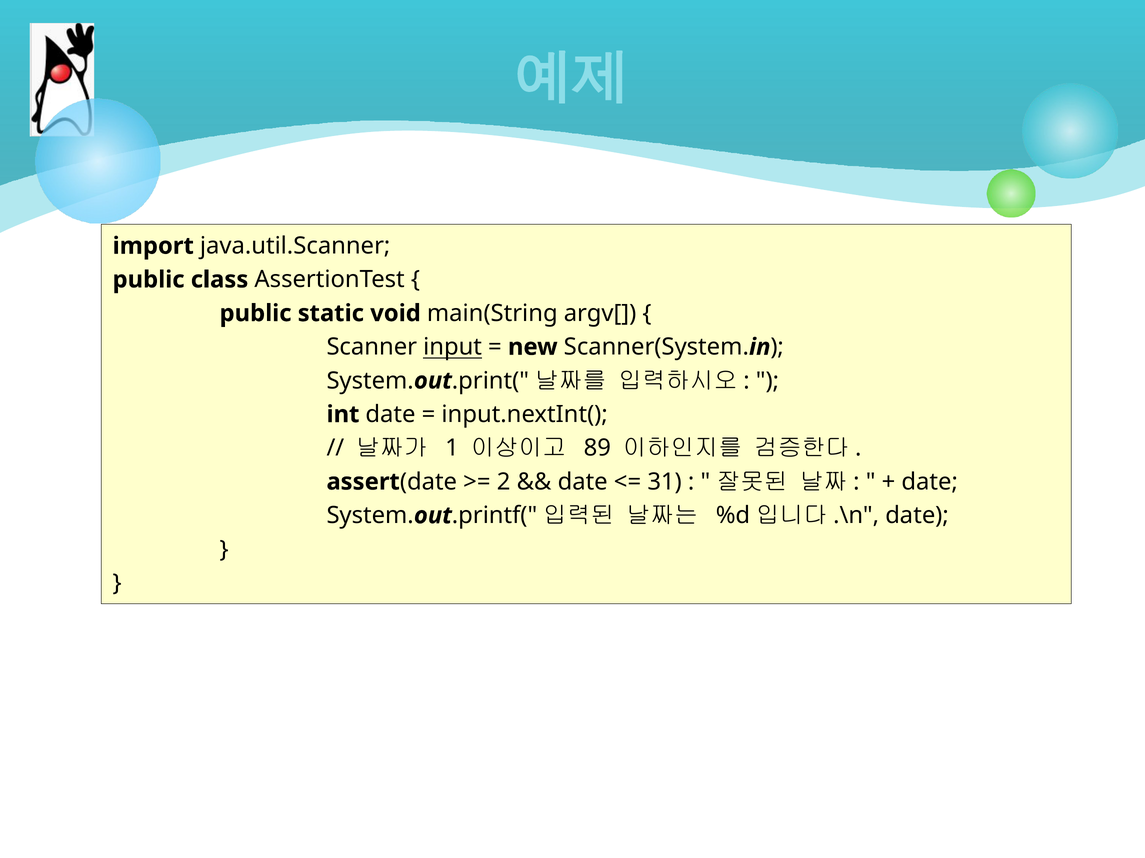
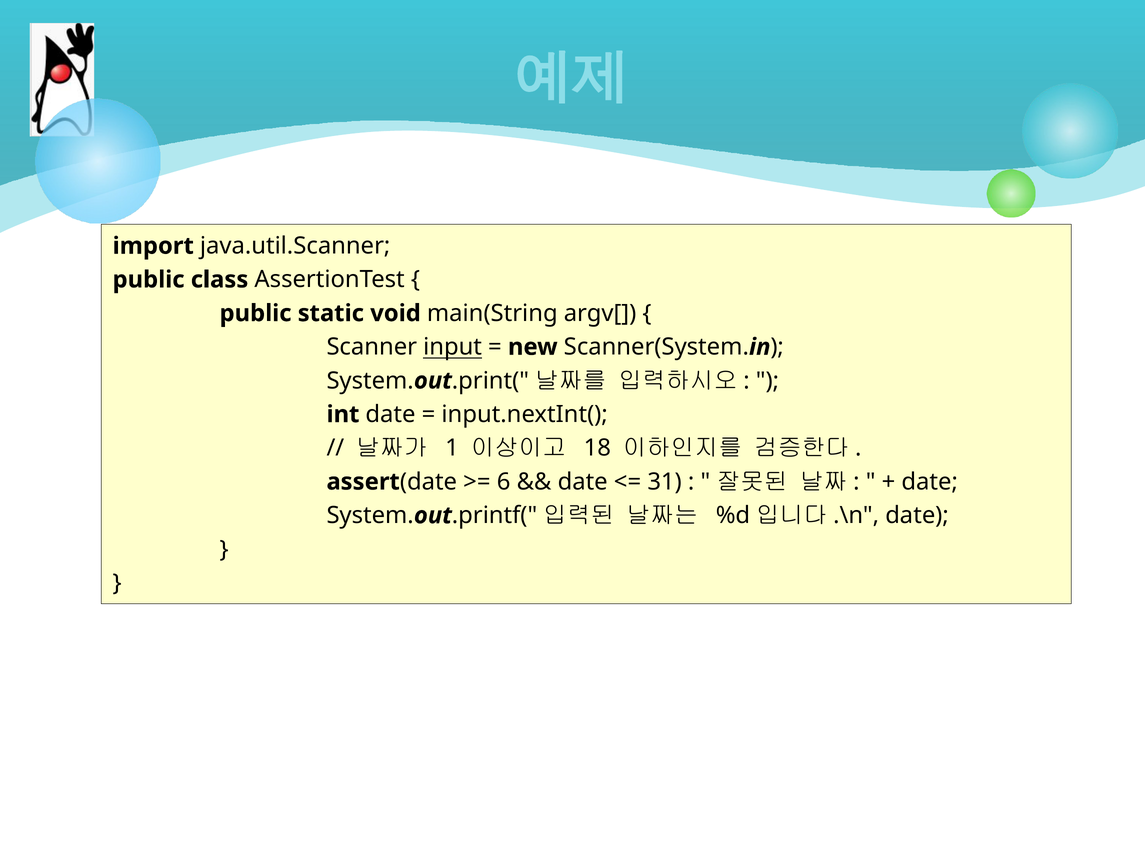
89: 89 -> 18
2: 2 -> 6
